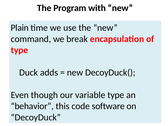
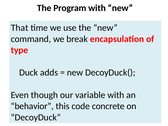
Plain: Plain -> That
variable type: type -> with
software: software -> concrete
